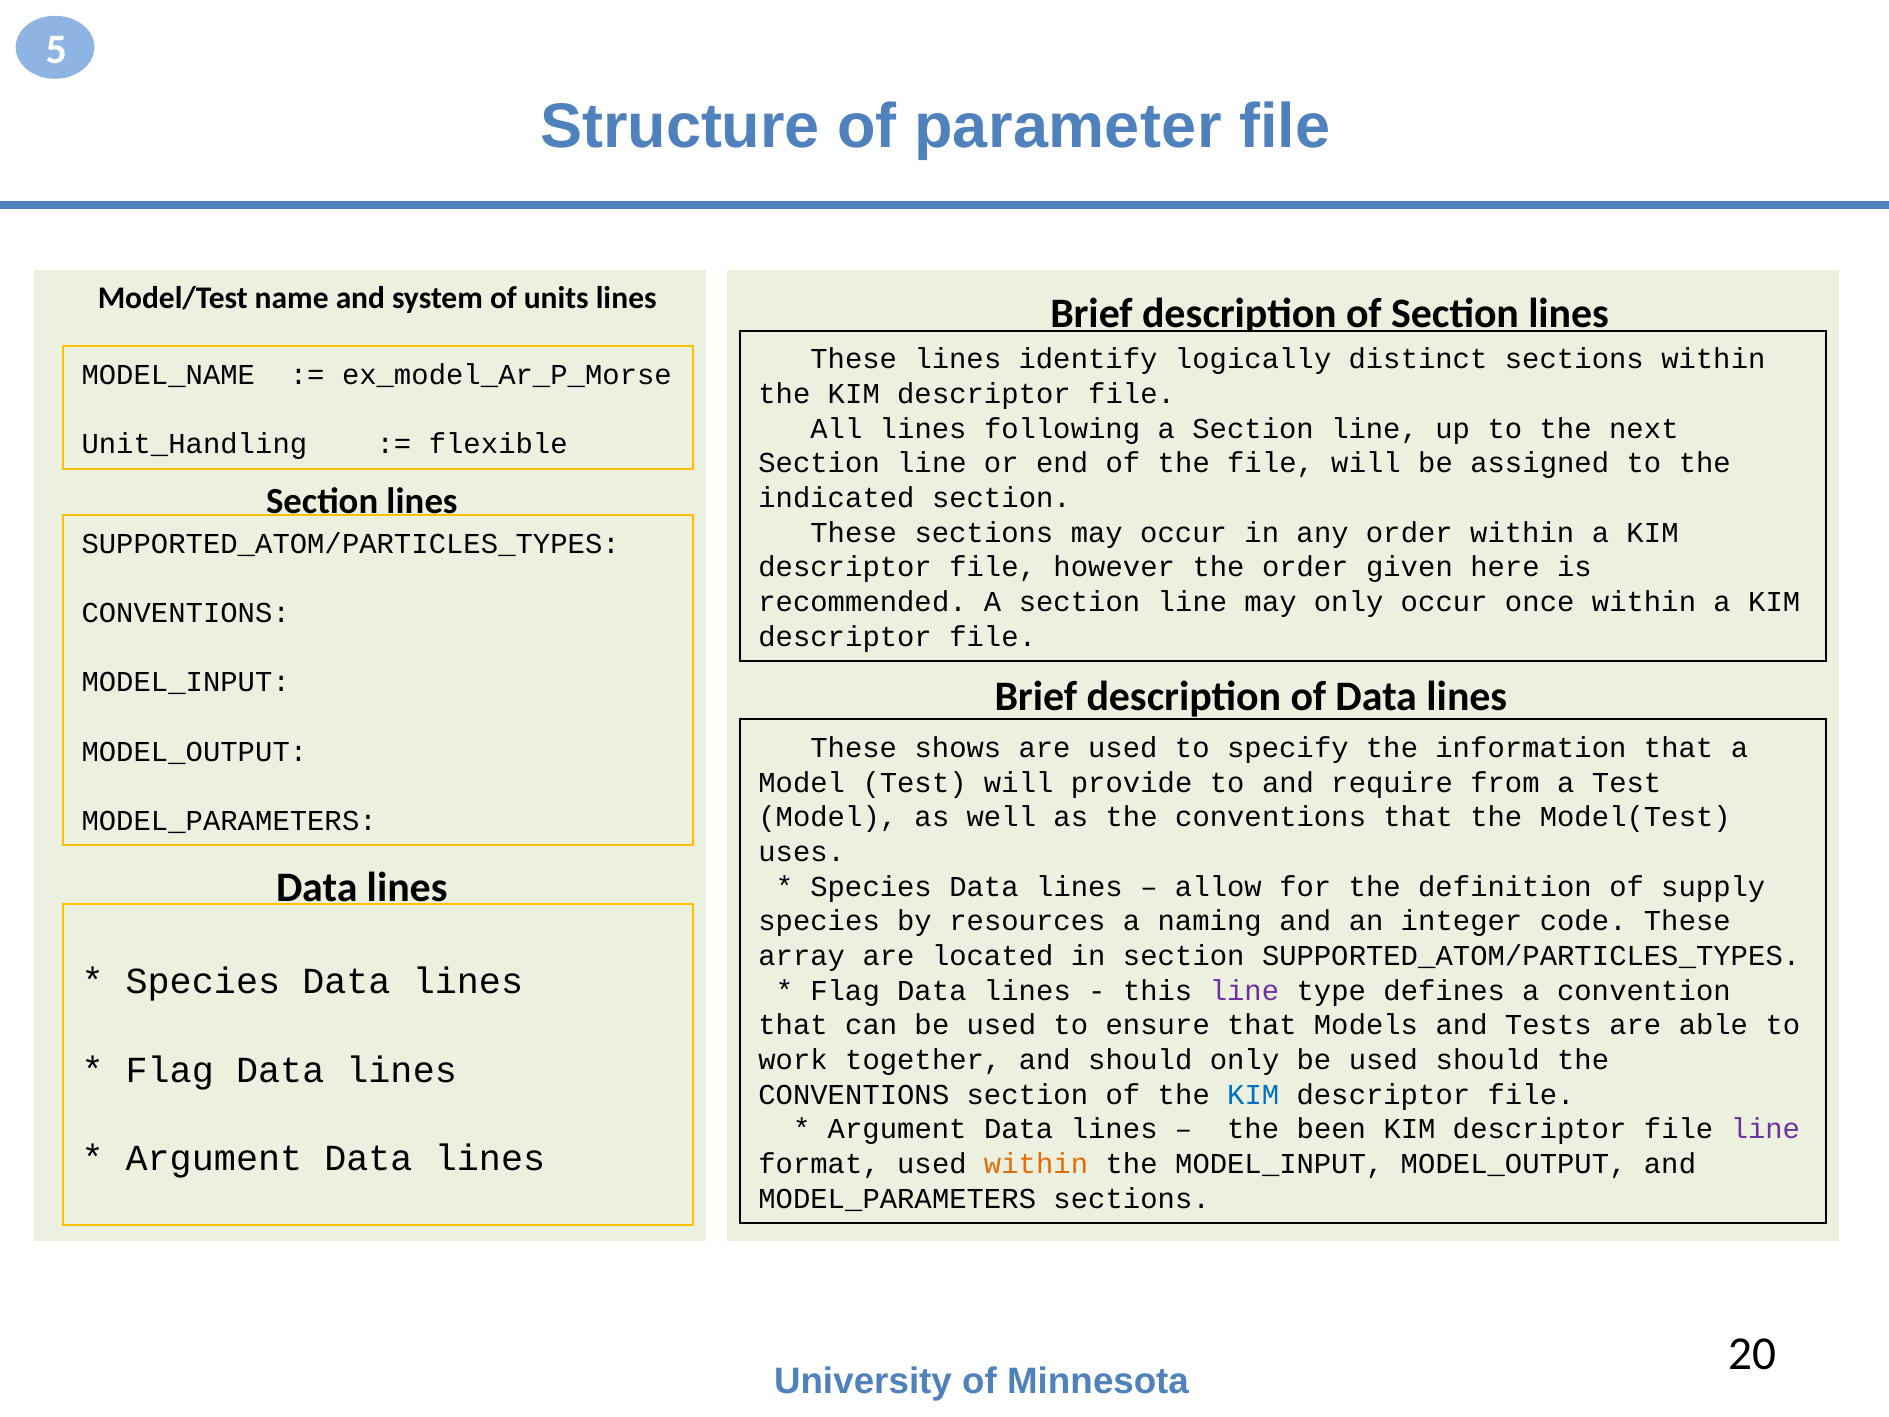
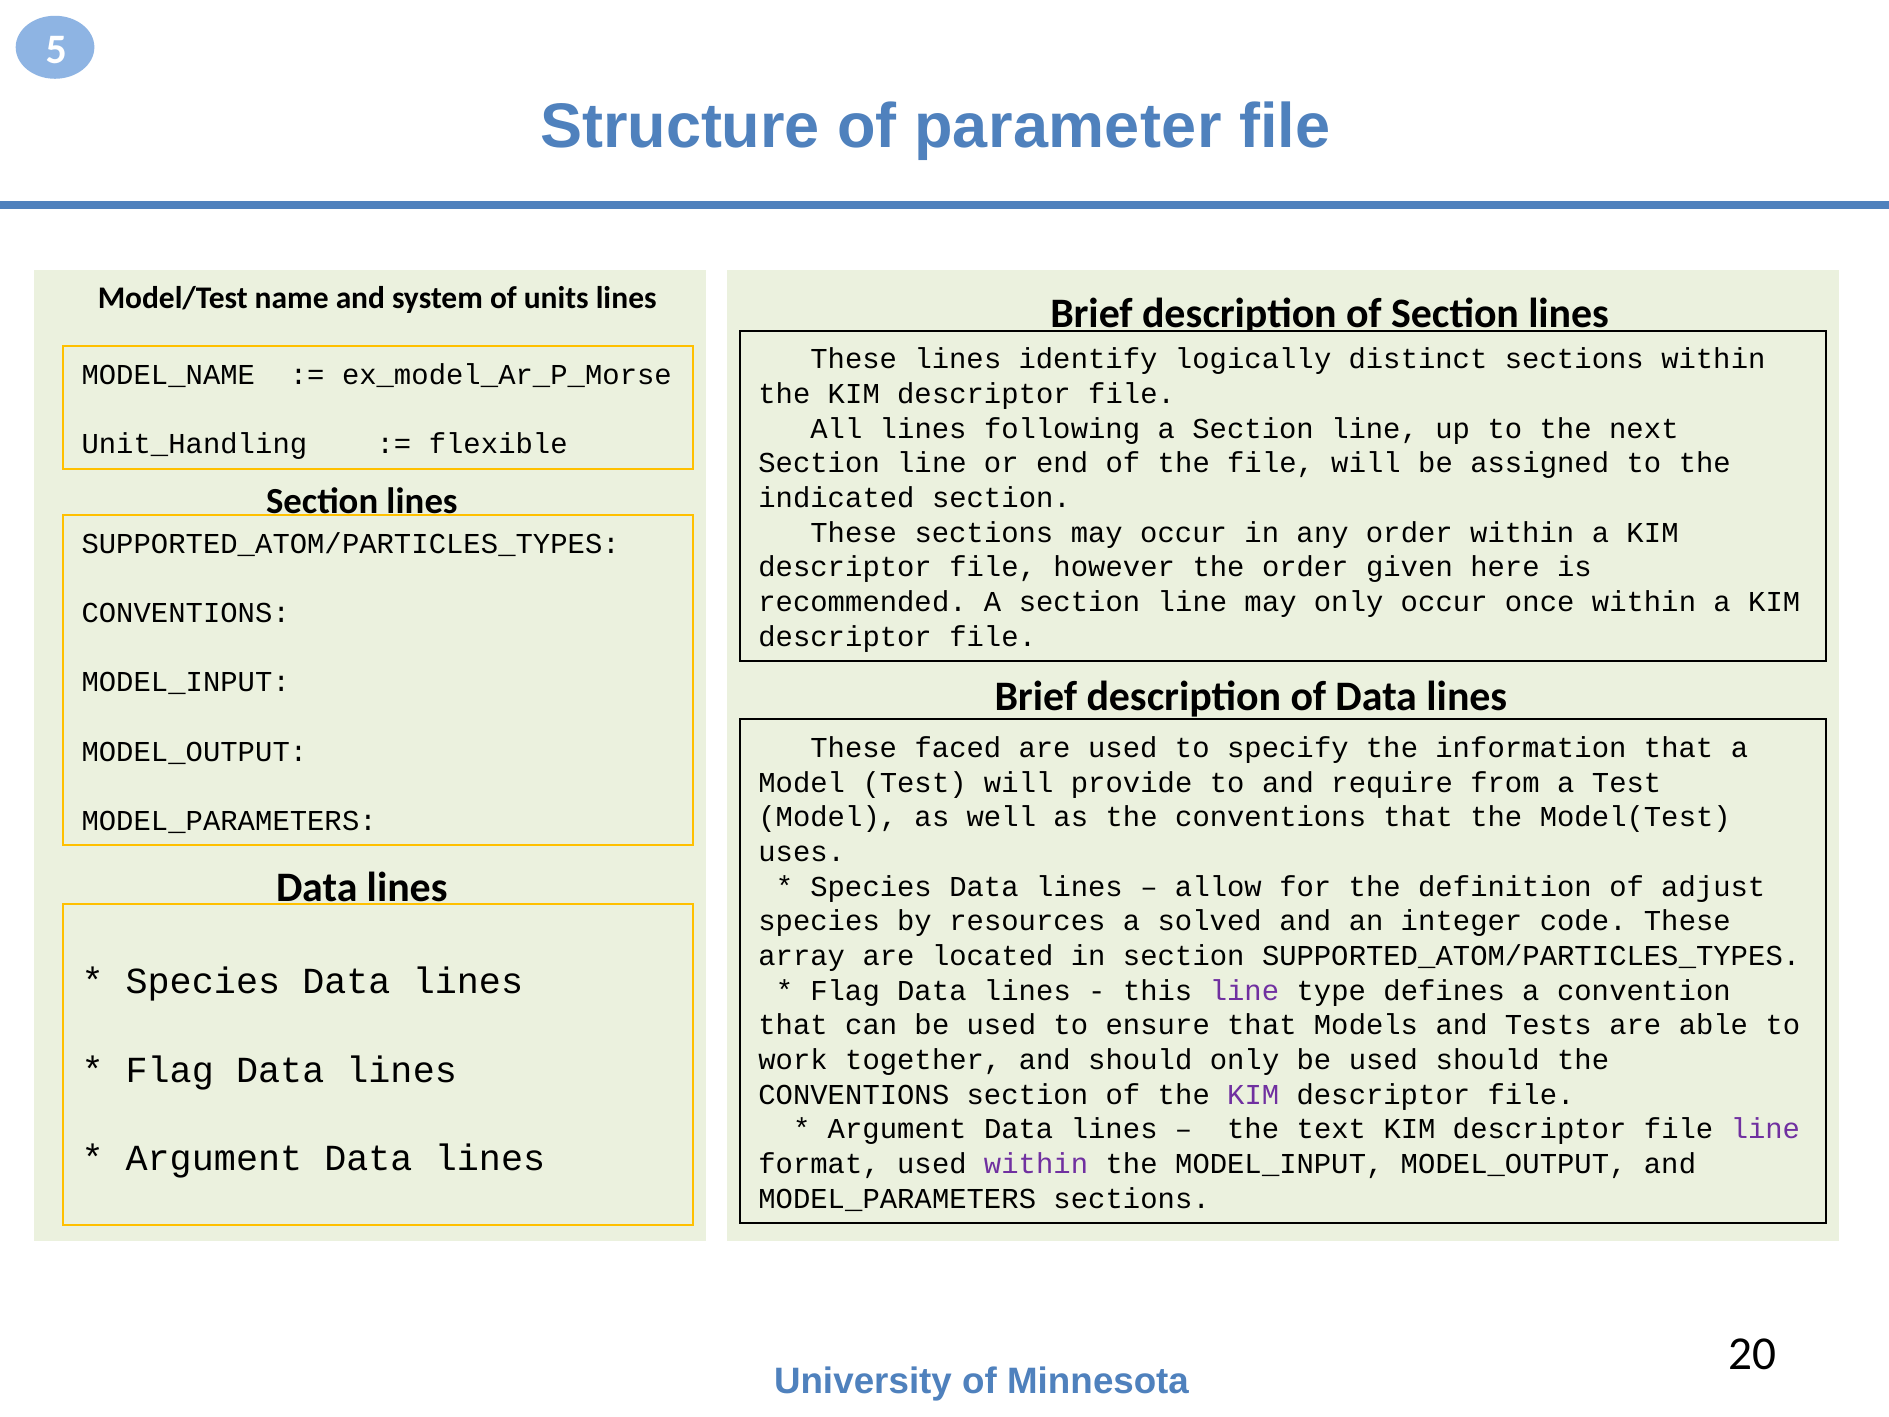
shows: shows -> faced
supply: supply -> adjust
naming: naming -> solved
KIM at (1253, 1094) colour: blue -> purple
been: been -> text
within at (1036, 1164) colour: orange -> purple
